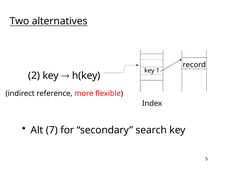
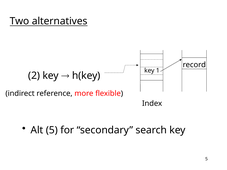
Alt 7: 7 -> 5
